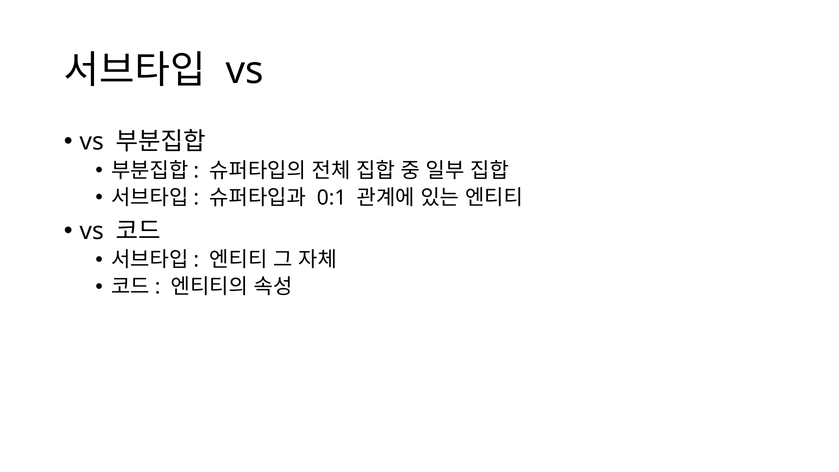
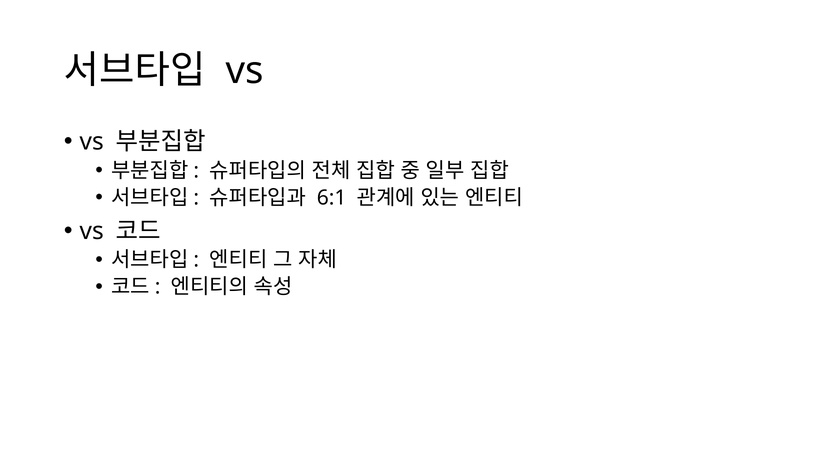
0:1: 0:1 -> 6:1
